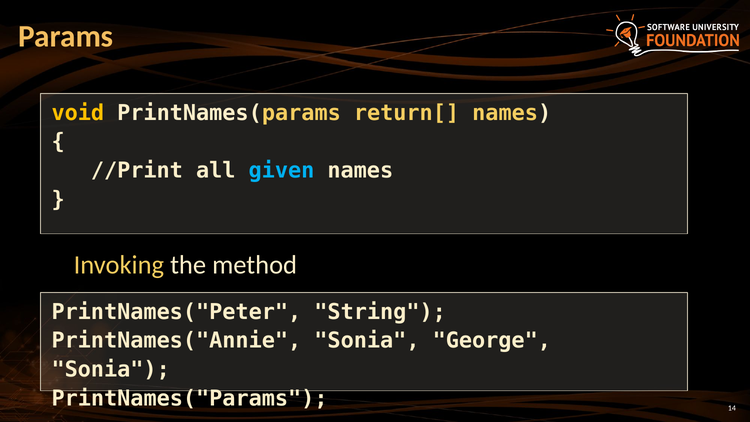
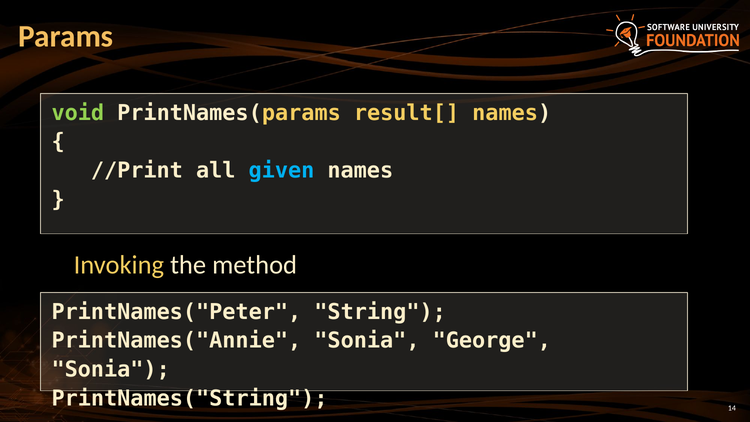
void colour: yellow -> light green
return[: return[ -> result[
PrintNames("Params: PrintNames("Params -> PrintNames("String
